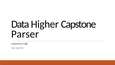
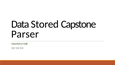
Higher: Higher -> Stored
